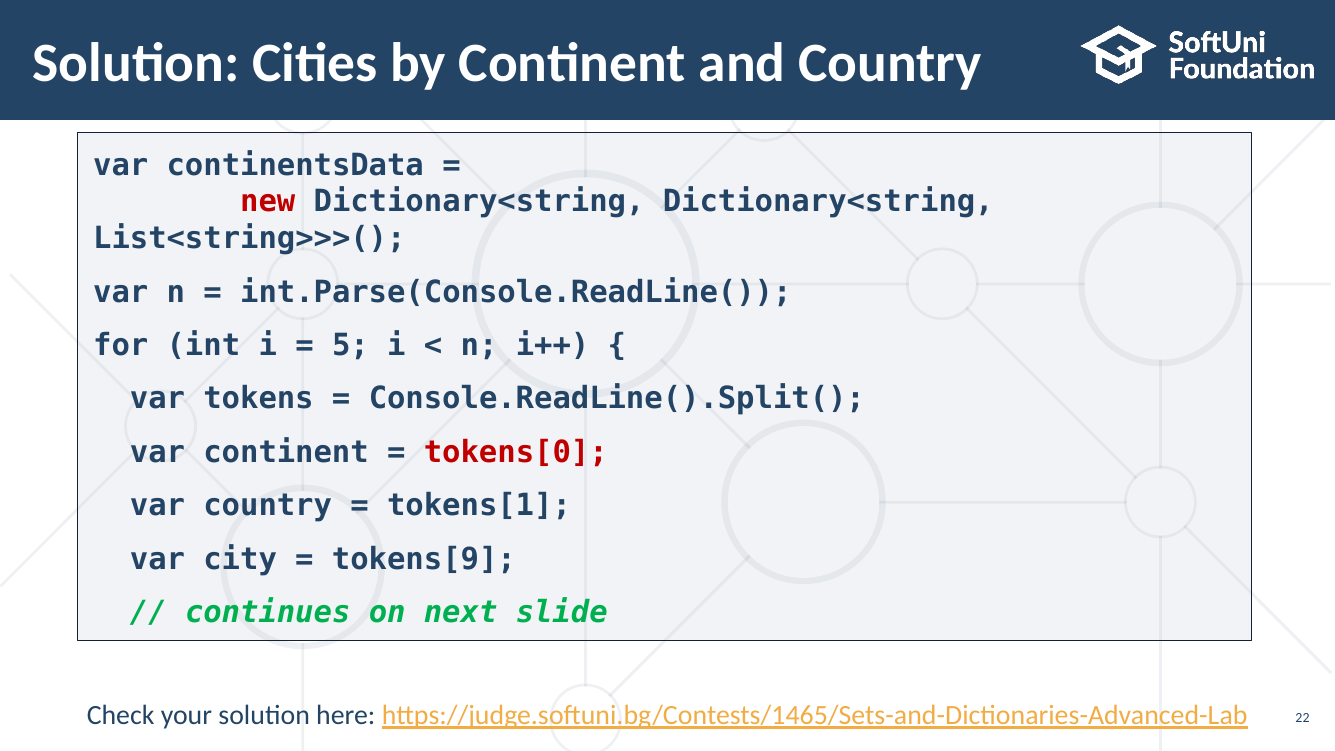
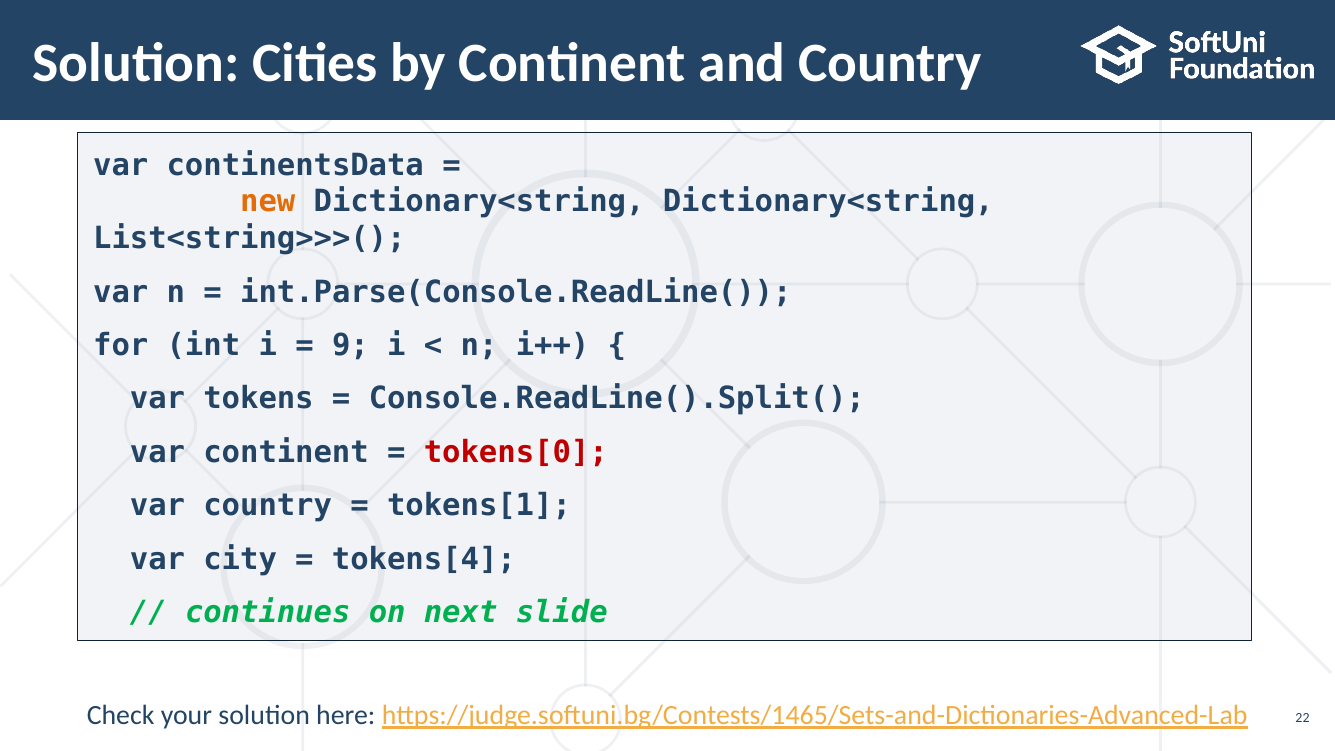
new colour: red -> orange
5: 5 -> 9
tokens[9: tokens[9 -> tokens[4
